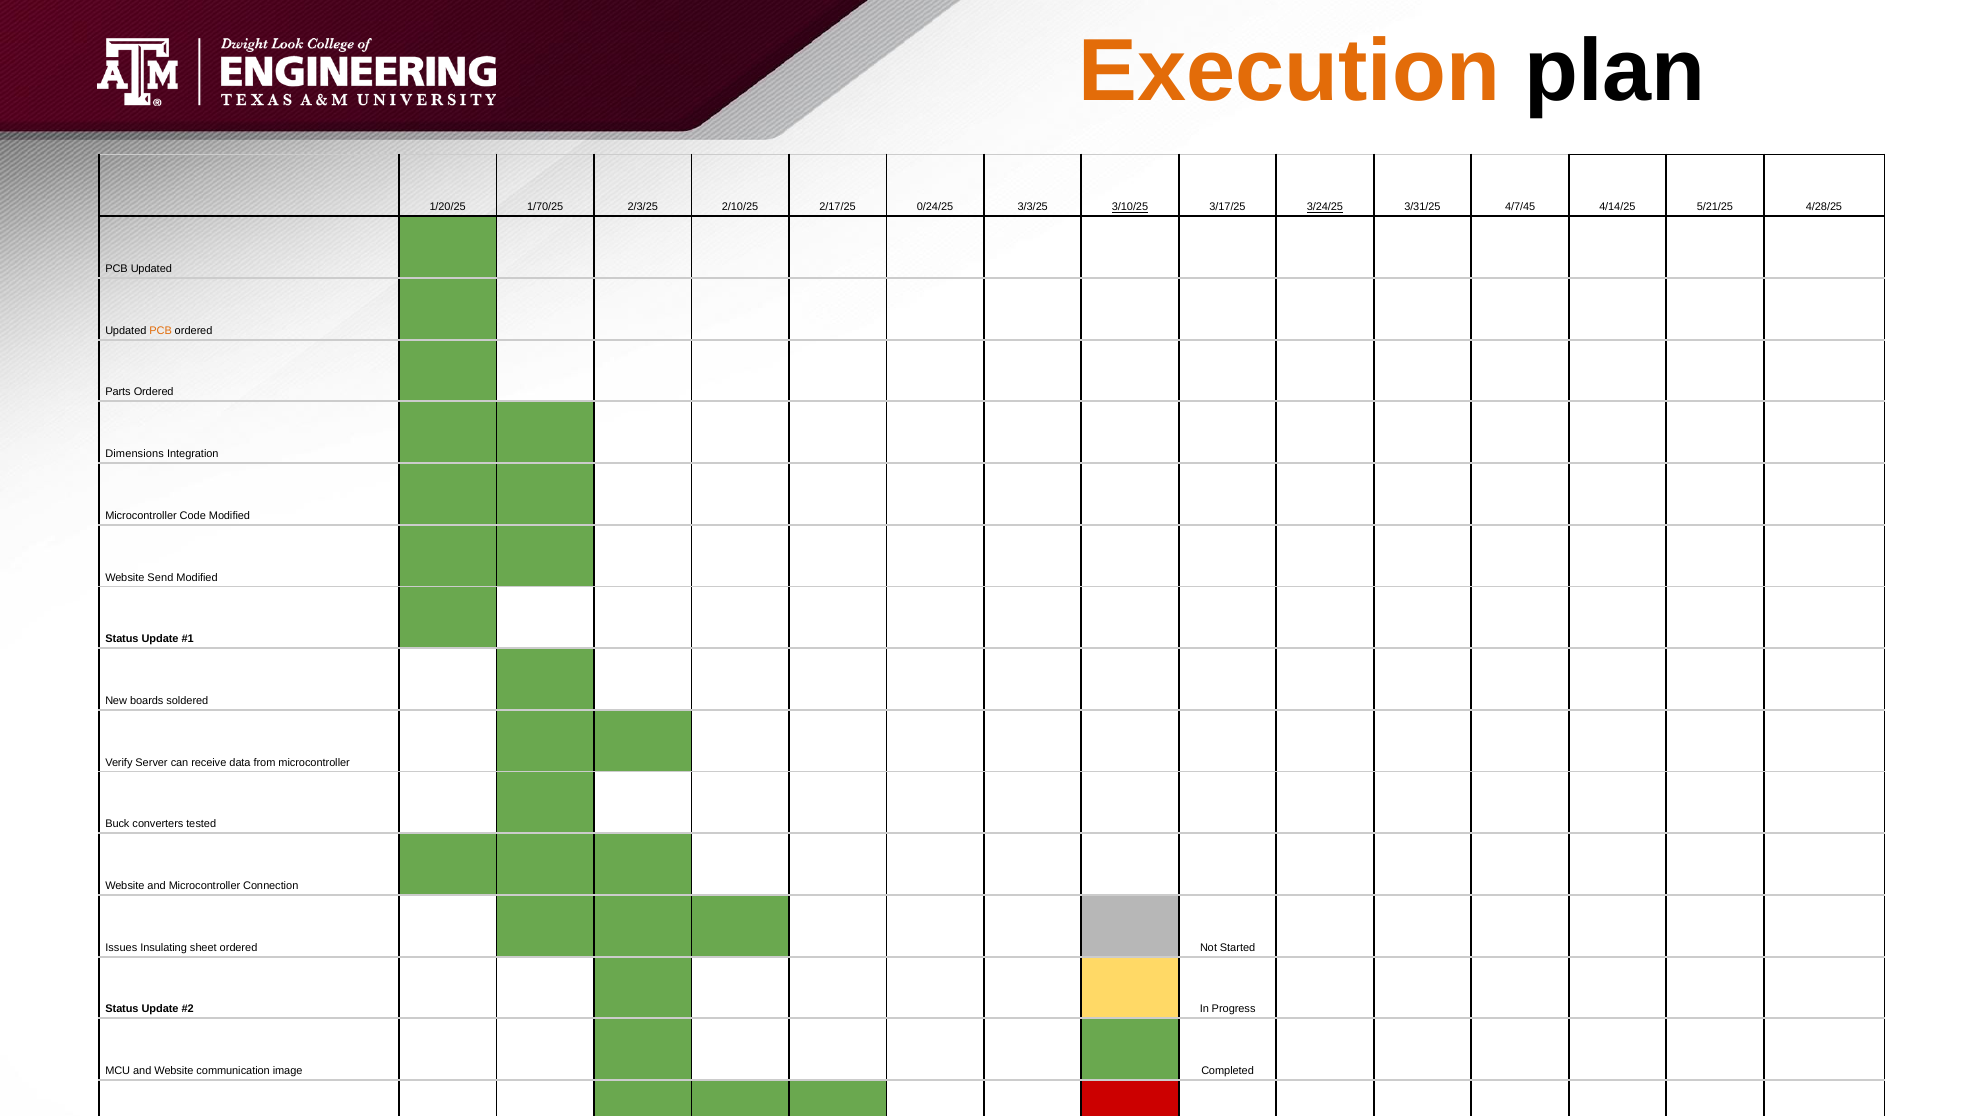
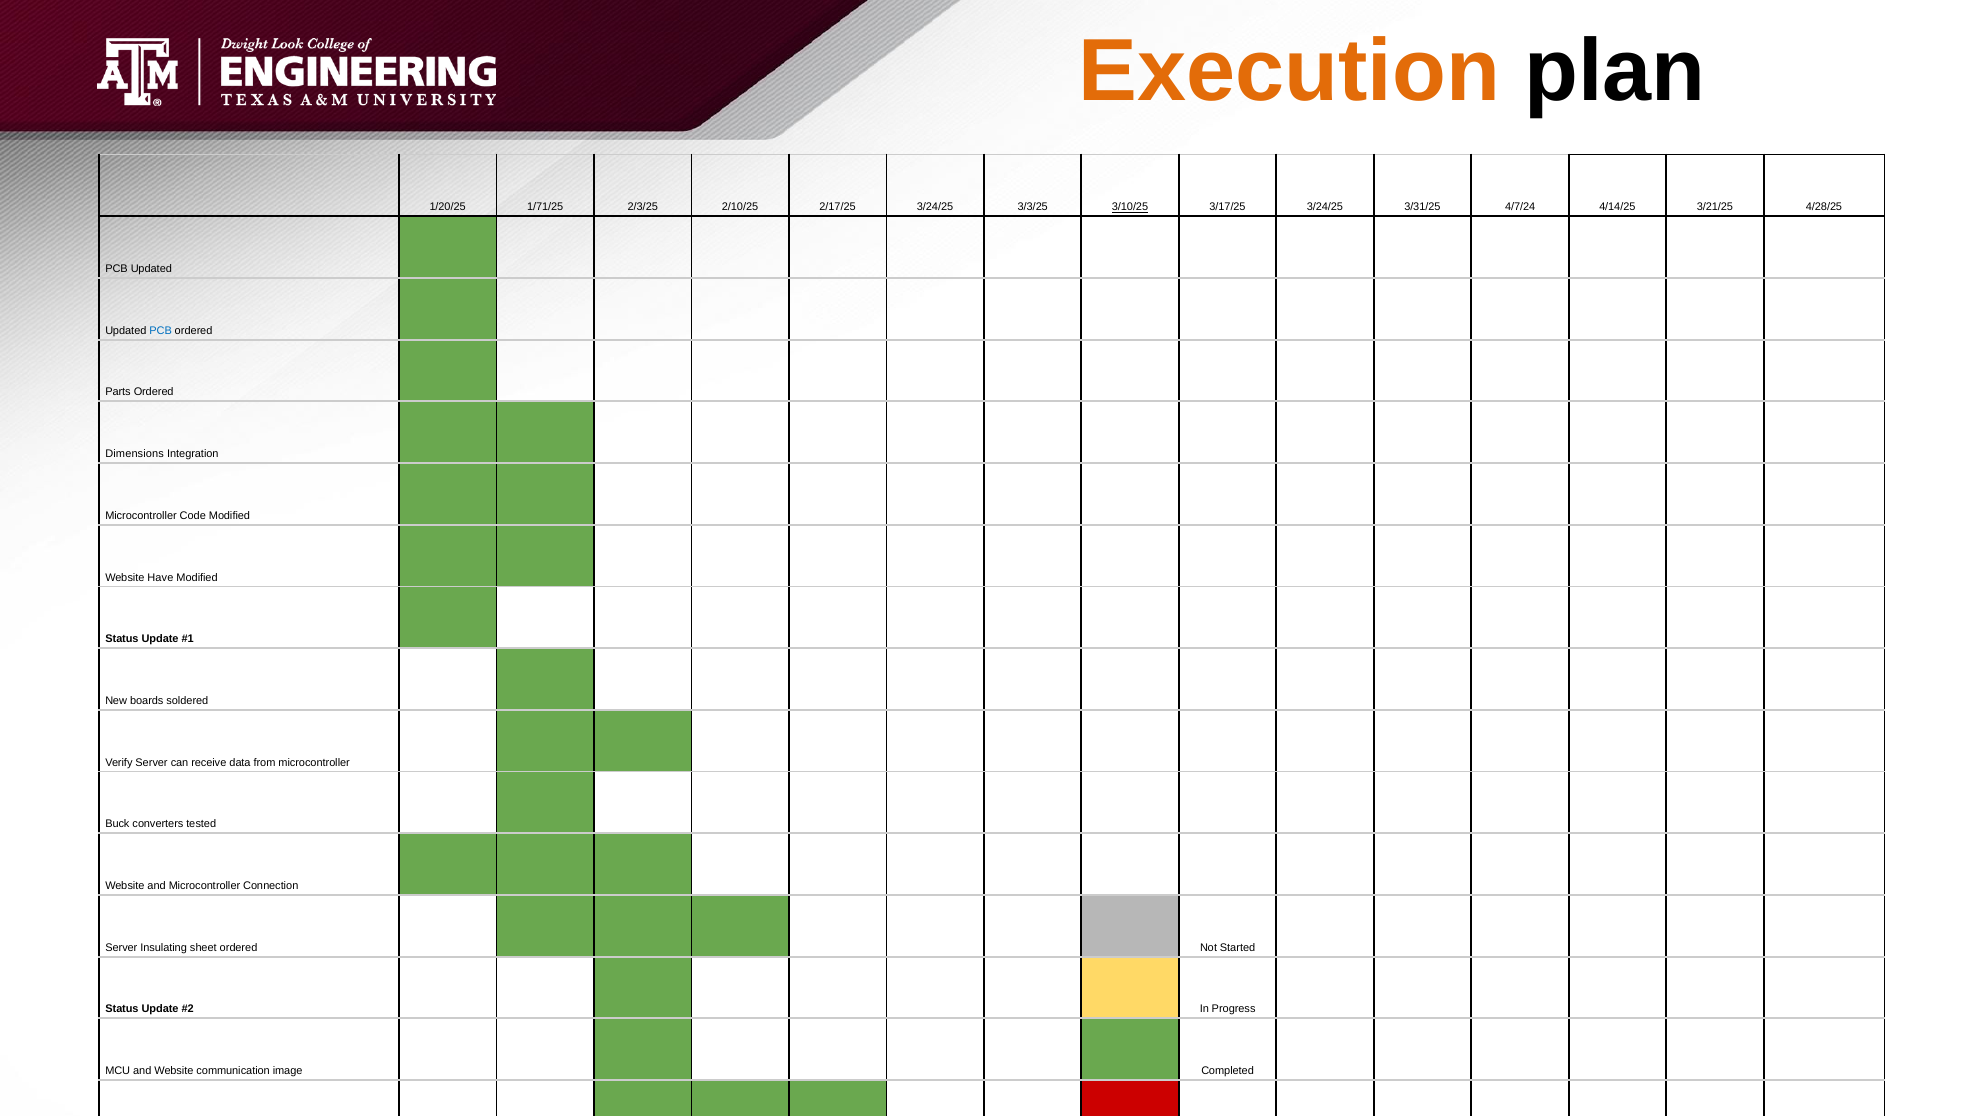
1/70/25: 1/70/25 -> 1/71/25
2/17/25 0/24/25: 0/24/25 -> 3/24/25
3/24/25 at (1325, 207) underline: present -> none
4/7/45: 4/7/45 -> 4/7/24
5/21/25: 5/21/25 -> 3/21/25
PCB at (161, 331) colour: orange -> blue
Send: Send -> Have
Issues at (121, 948): Issues -> Server
